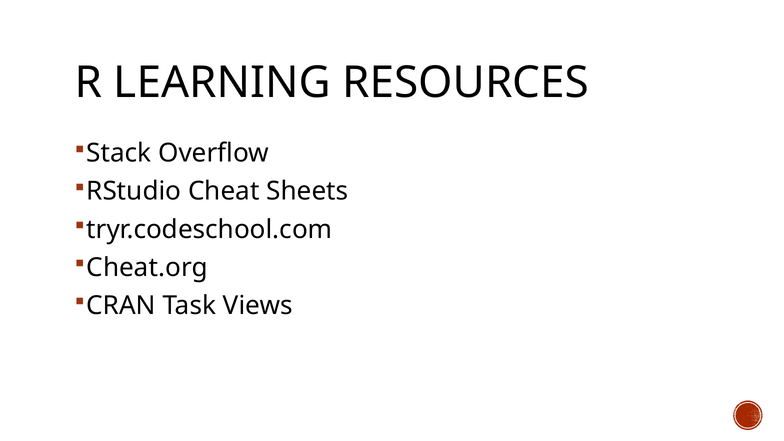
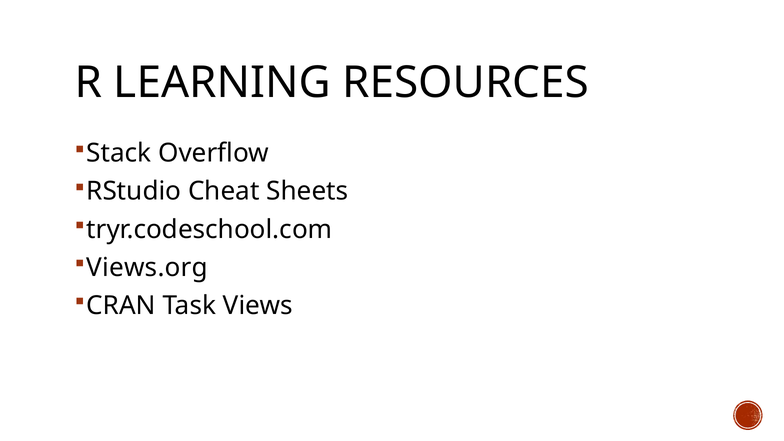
Cheat.org: Cheat.org -> Views.org
